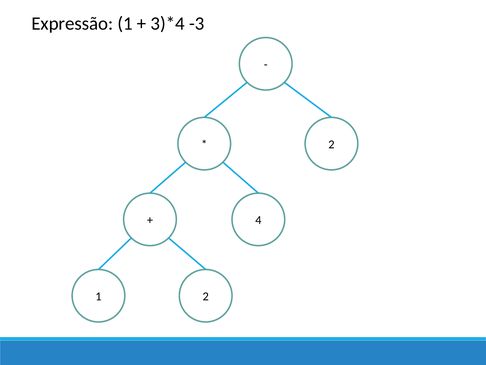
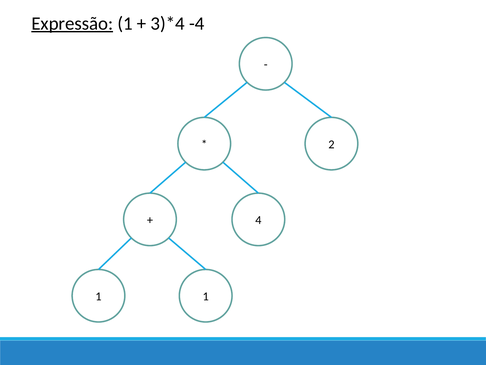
Expressão underline: none -> present
-3: -3 -> -4
1 2: 2 -> 1
